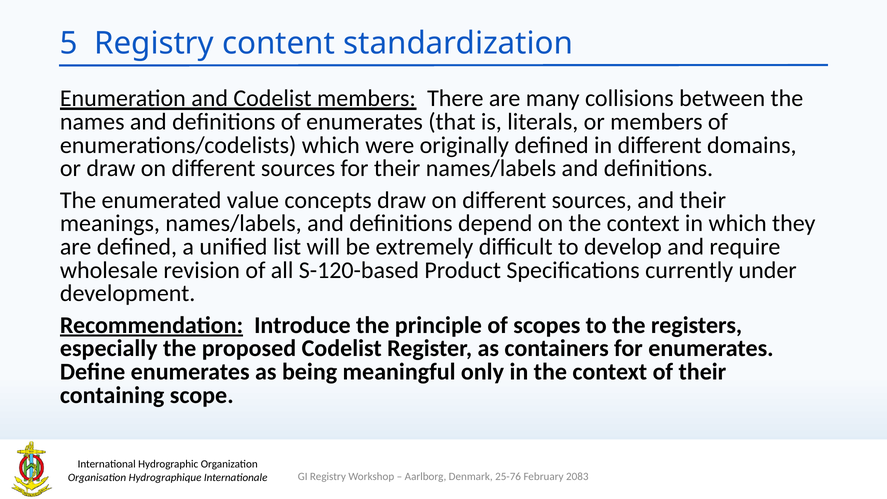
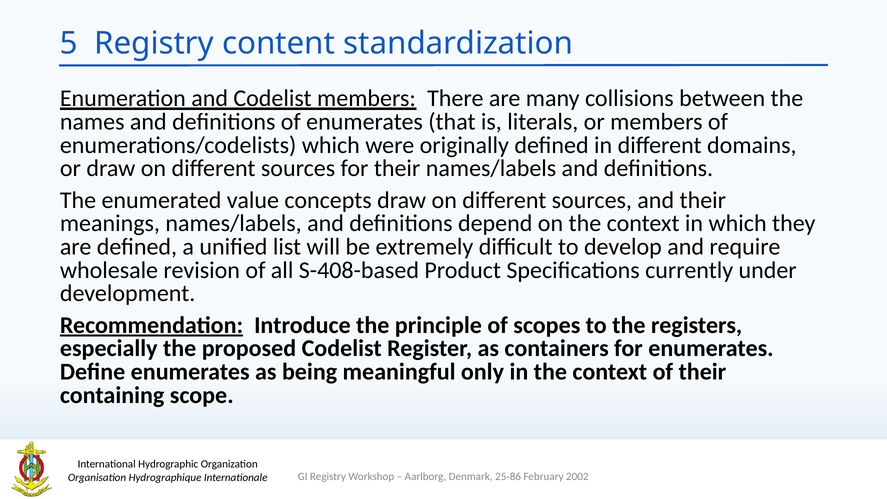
S-120-based: S-120-based -> S-408-based
25-76: 25-76 -> 25-86
2083: 2083 -> 2002
